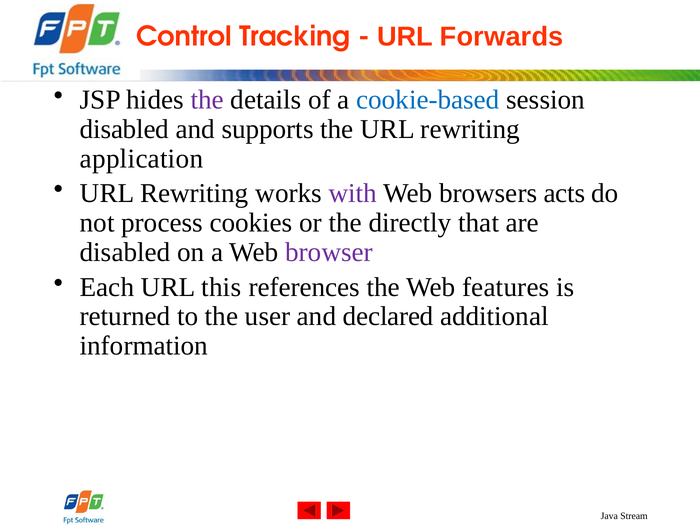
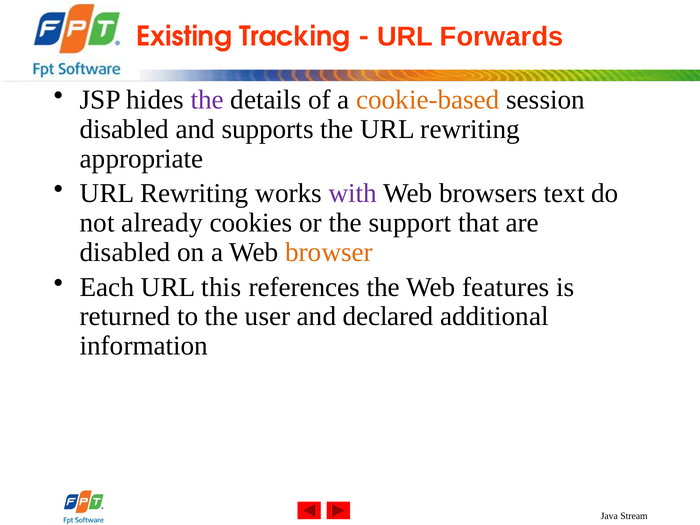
Control: Control -> Existing
cookie-based colour: blue -> orange
application: application -> appropriate
acts: acts -> text
process: process -> already
directly: directly -> support
browser colour: purple -> orange
